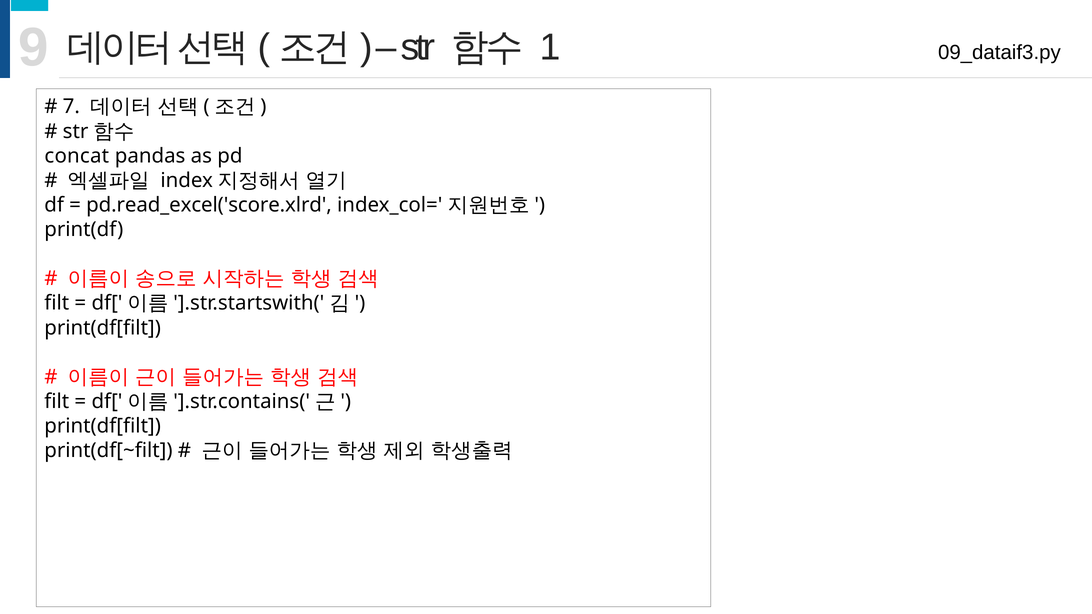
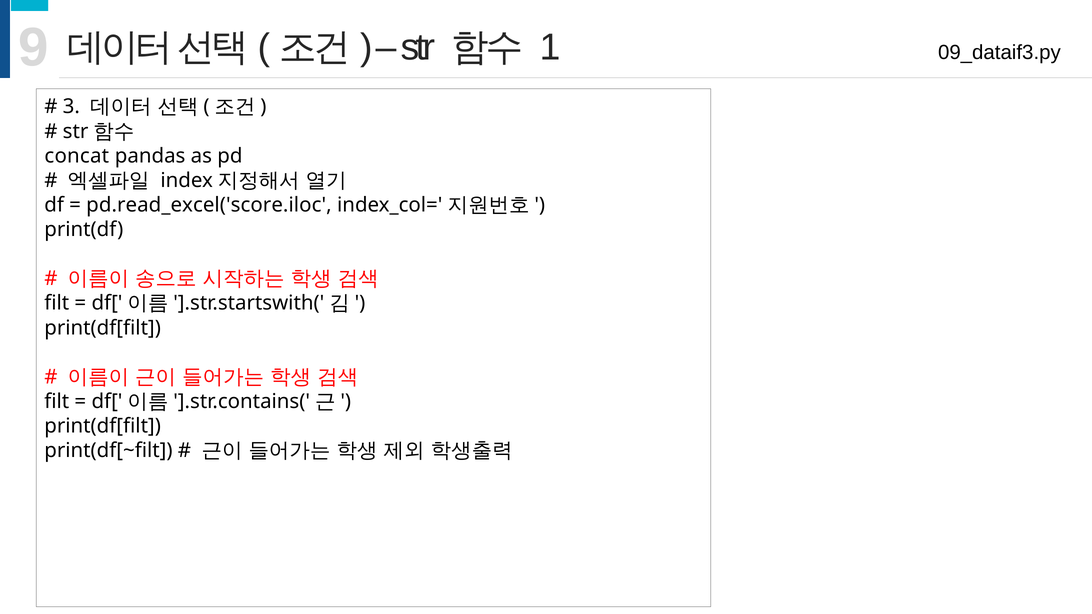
7: 7 -> 3
pd.read_excel('score.xlrd: pd.read_excel('score.xlrd -> pd.read_excel('score.iloc
